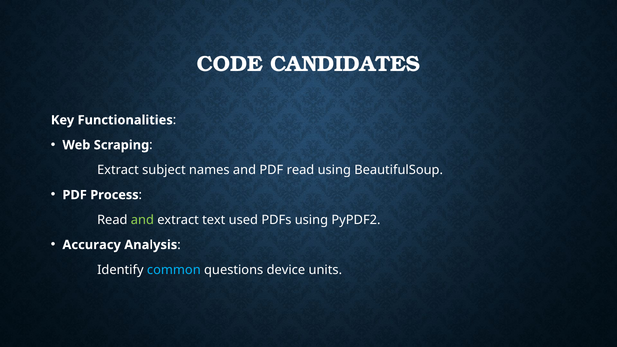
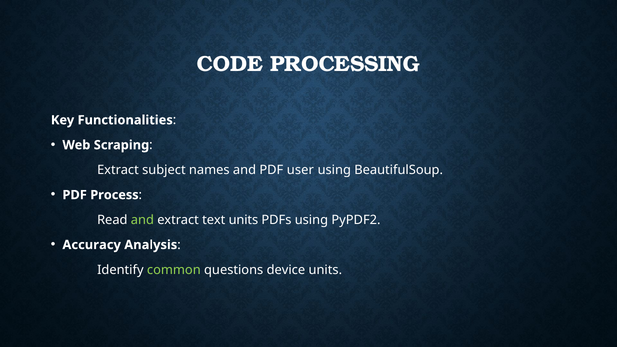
CANDIDATES: CANDIDATES -> PROCESSING
PDF read: read -> user
text used: used -> units
common colour: light blue -> light green
